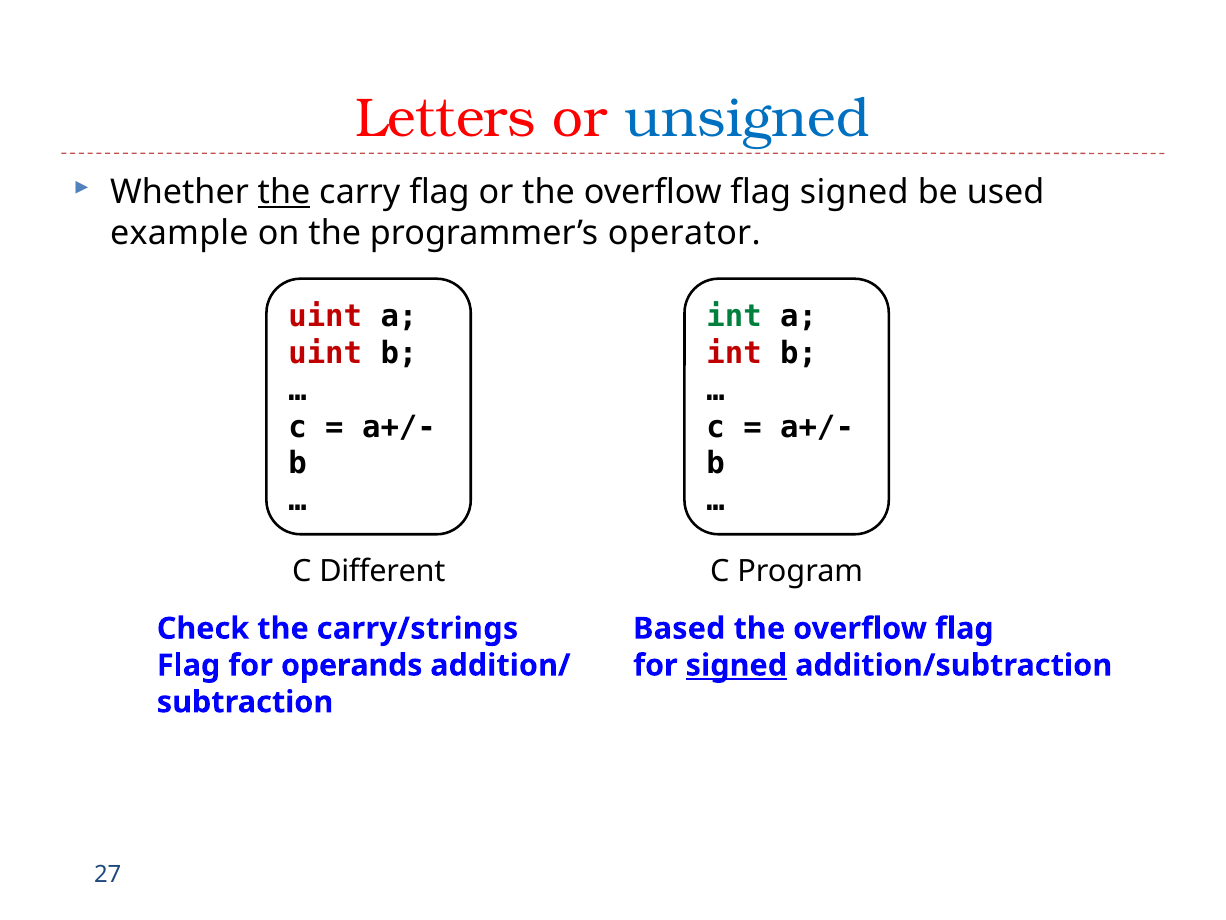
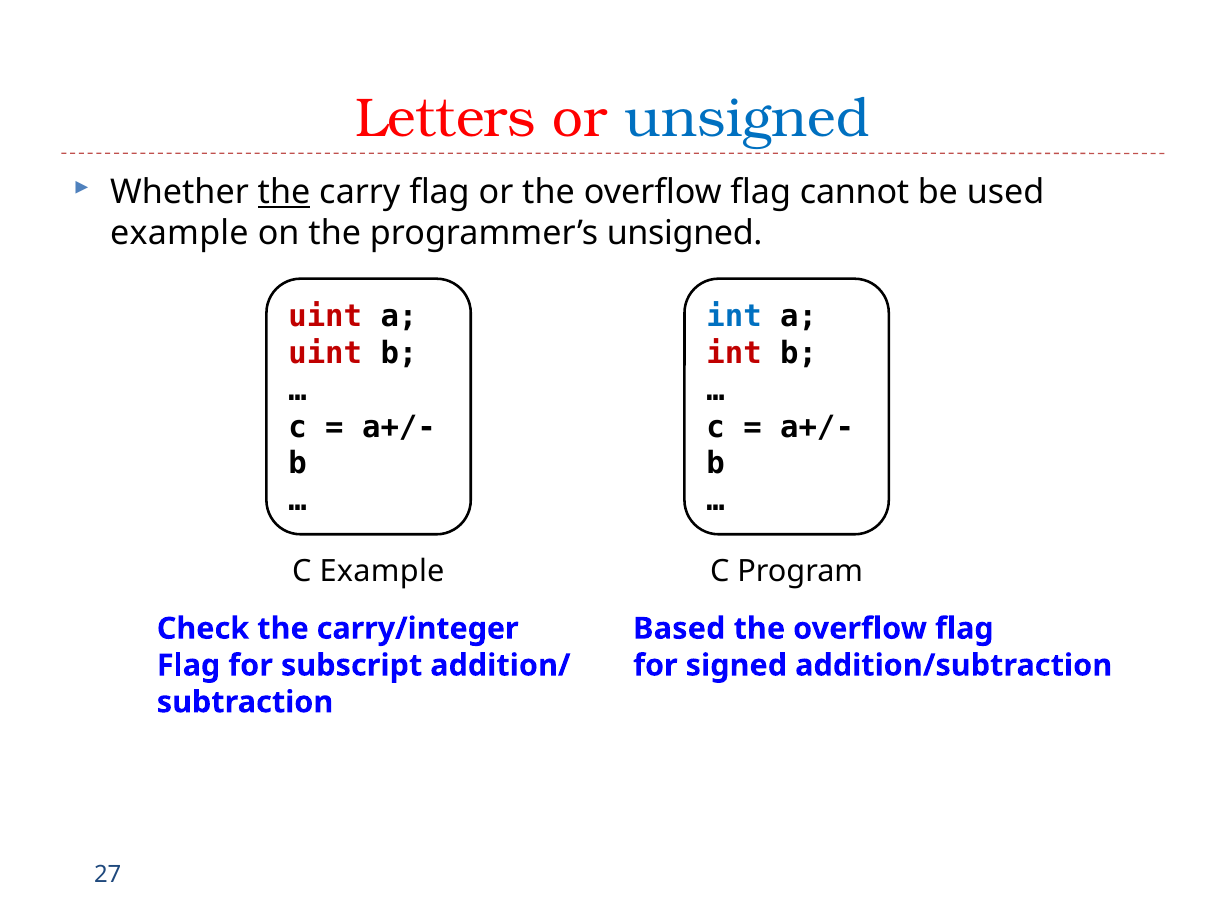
flag signed: signed -> cannot
programmer’s operator: operator -> unsigned
int at (734, 316) colour: green -> blue
C Different: Different -> Example
carry/strings: carry/strings -> carry/integer
operands: operands -> subscript
signed at (736, 665) underline: present -> none
